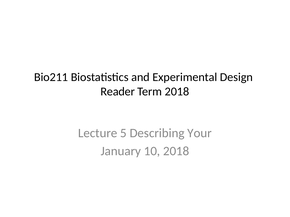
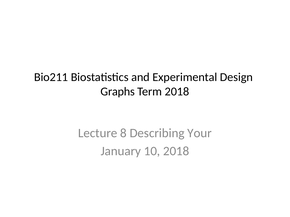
Reader: Reader -> Graphs
5: 5 -> 8
